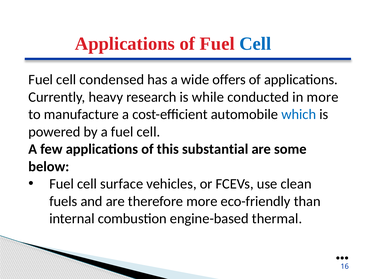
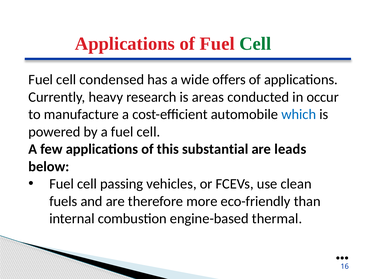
Cell at (255, 44) colour: blue -> green
while: while -> areas
in more: more -> occur
some: some -> leads
surface: surface -> passing
